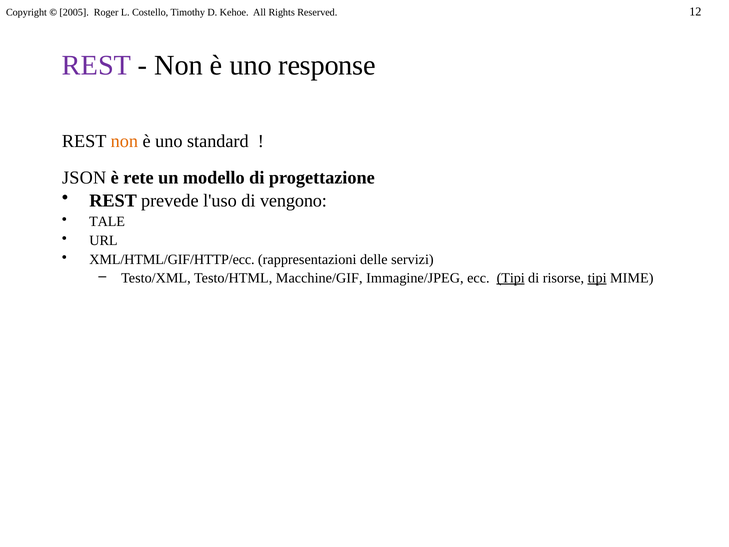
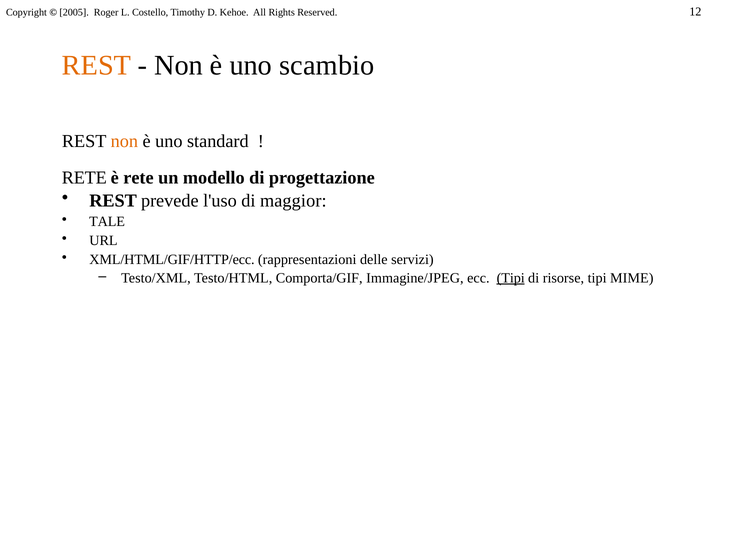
REST at (97, 65) colour: purple -> orange
response: response -> scambio
JSON at (84, 177): JSON -> RETE
vengono: vengono -> maggior
Macchine/GIF: Macchine/GIF -> Comporta/GIF
tipi at (597, 278) underline: present -> none
